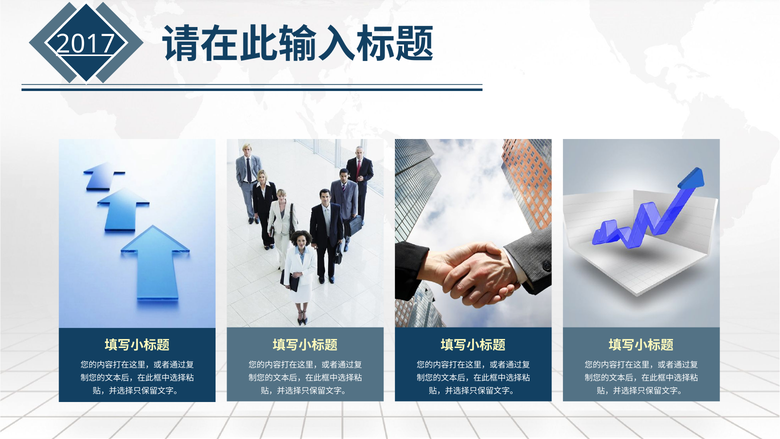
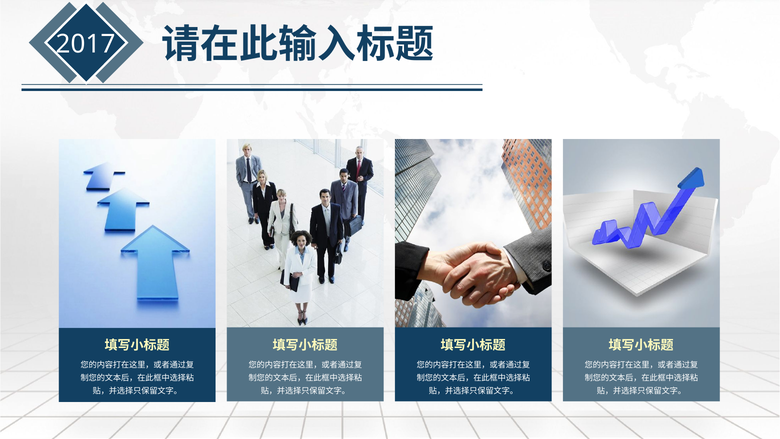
2017 underline: present -> none
